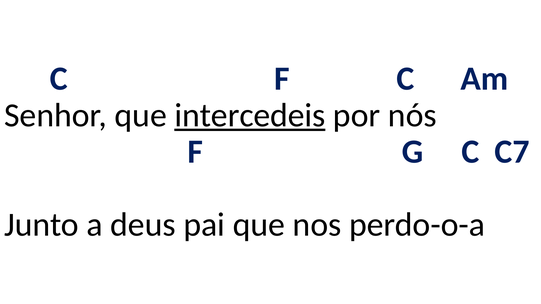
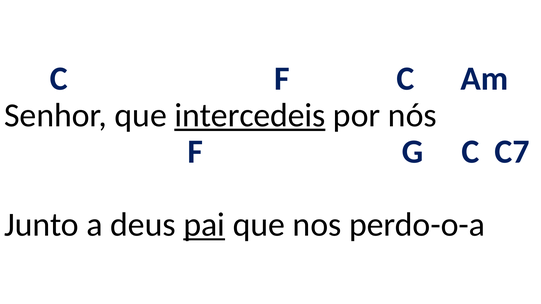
pai underline: none -> present
